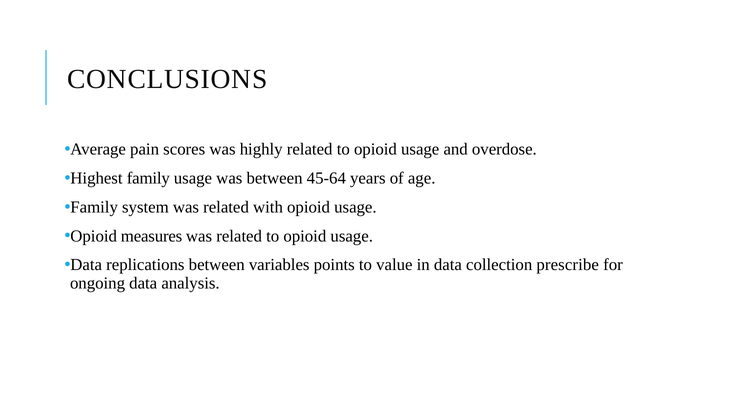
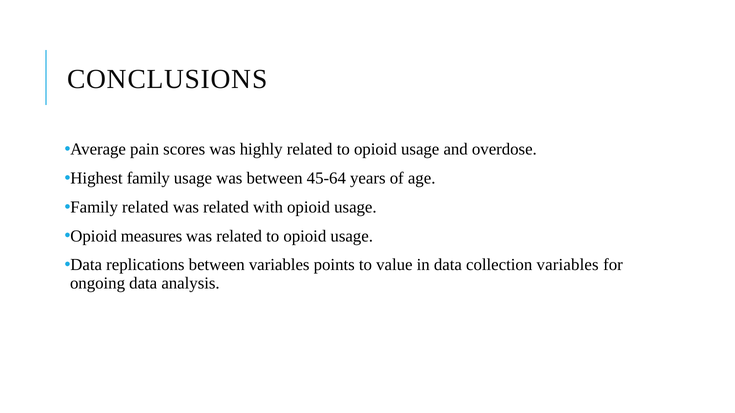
Family system: system -> related
collection prescribe: prescribe -> variables
